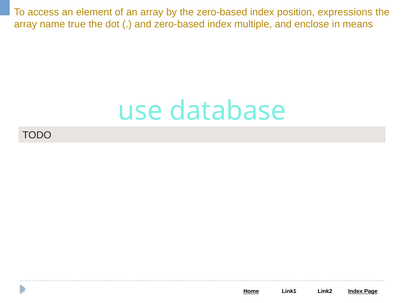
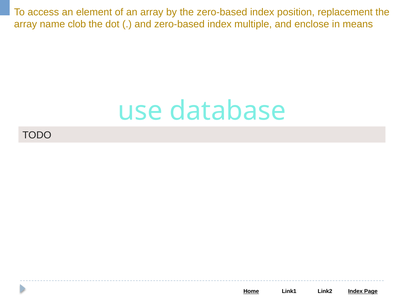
expressions: expressions -> replacement
true: true -> clob
